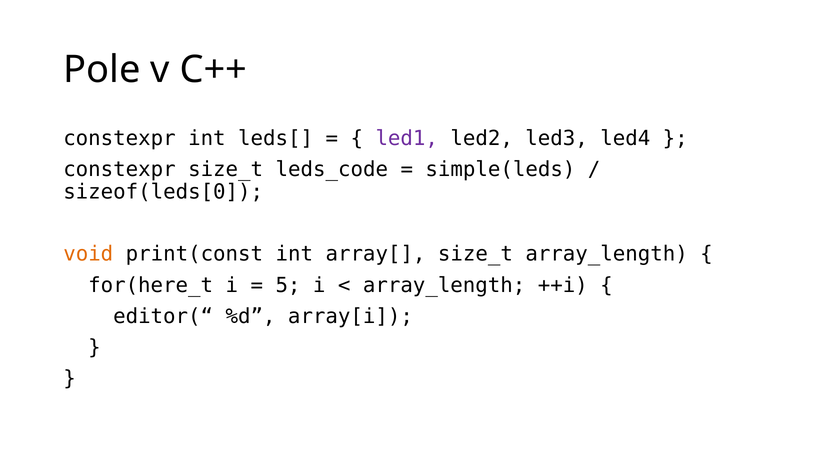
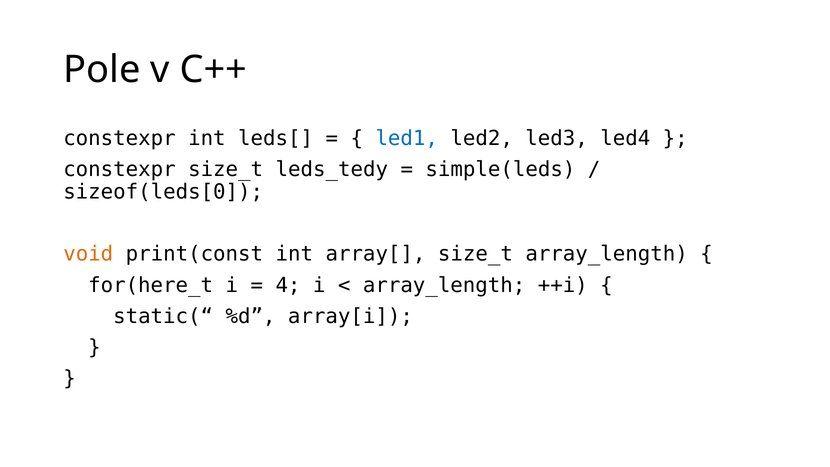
led1 colour: purple -> blue
leds_code: leds_code -> leds_tedy
5: 5 -> 4
editor(“: editor(“ -> static(“
